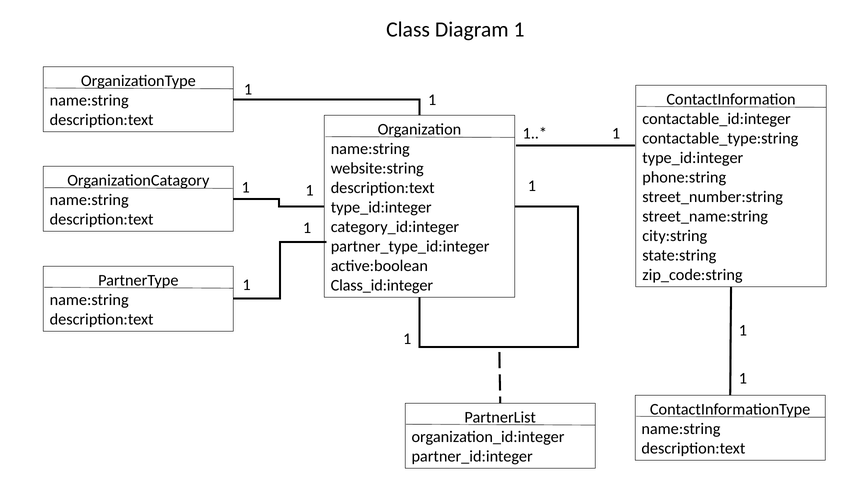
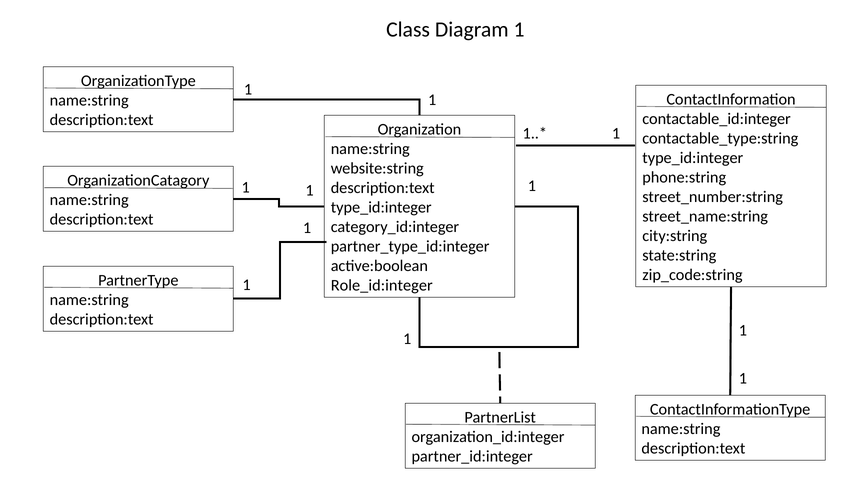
Class_id:integer: Class_id:integer -> Role_id:integer
